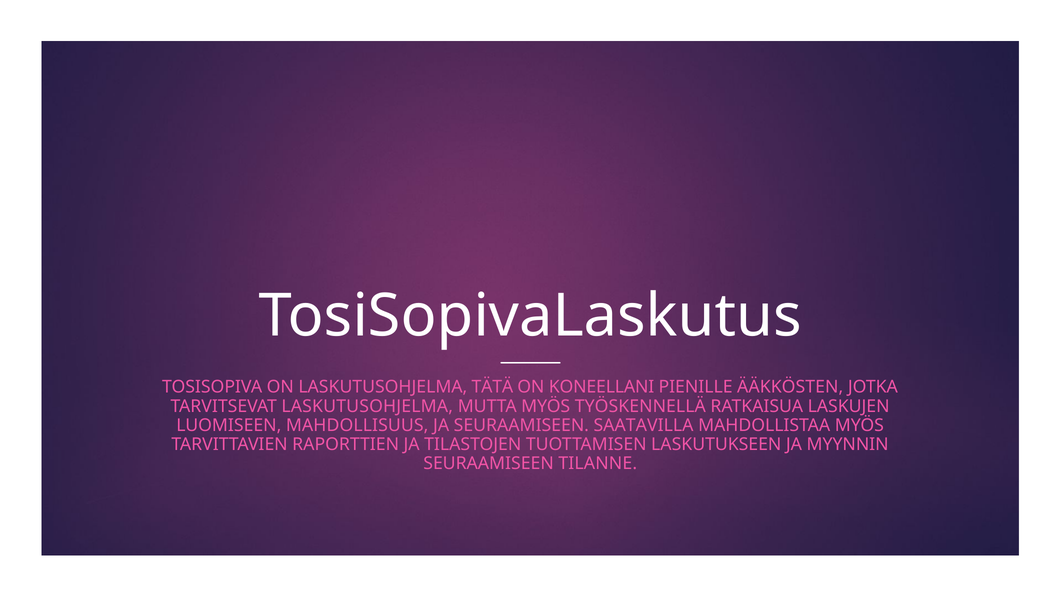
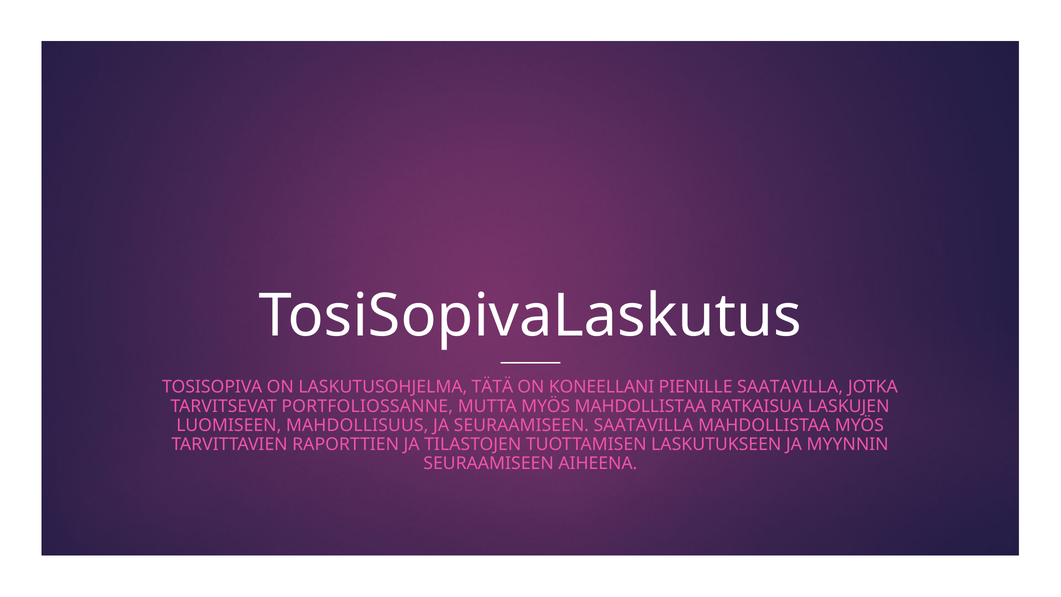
PIENILLE ÄÄKKÖSTEN: ÄÄKKÖSTEN -> SAATAVILLA
TARVITSEVAT LASKUTUSOHJELMA: LASKUTUSOHJELMA -> PORTFOLIOSSANNE
MYÖS TYÖSKENNELLÄ: TYÖSKENNELLÄ -> MAHDOLLISTAA
TILANNE: TILANNE -> AIHEENA
